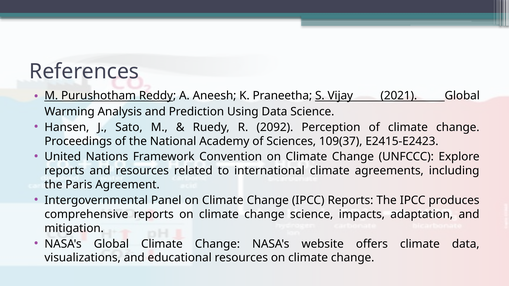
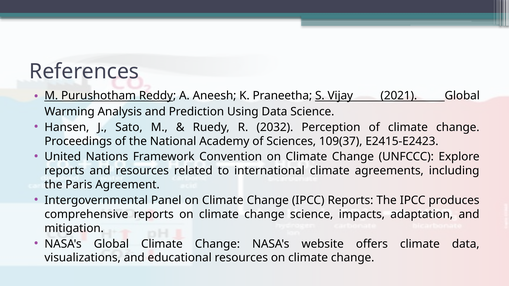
2092: 2092 -> 2032
